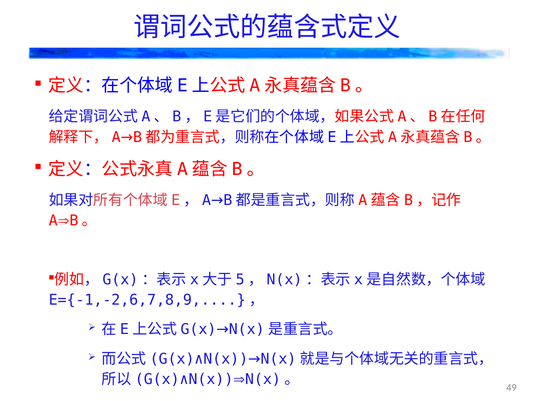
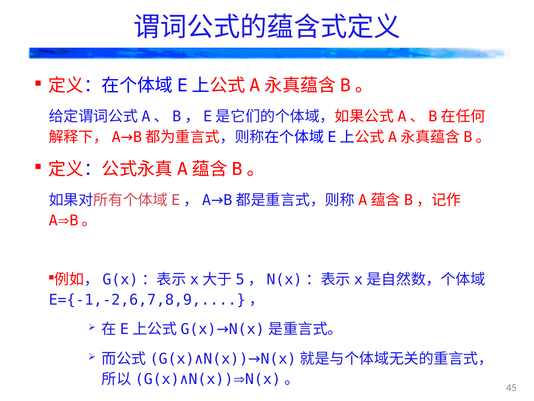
49: 49 -> 45
